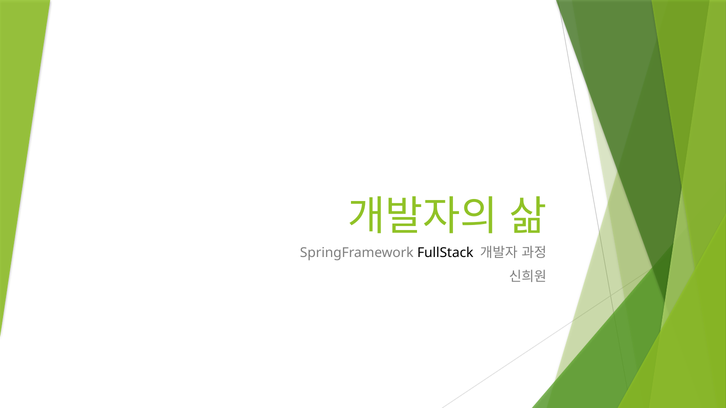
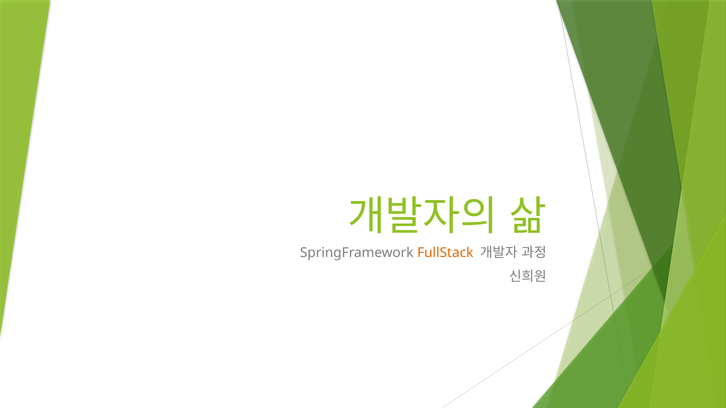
FullStack colour: black -> orange
